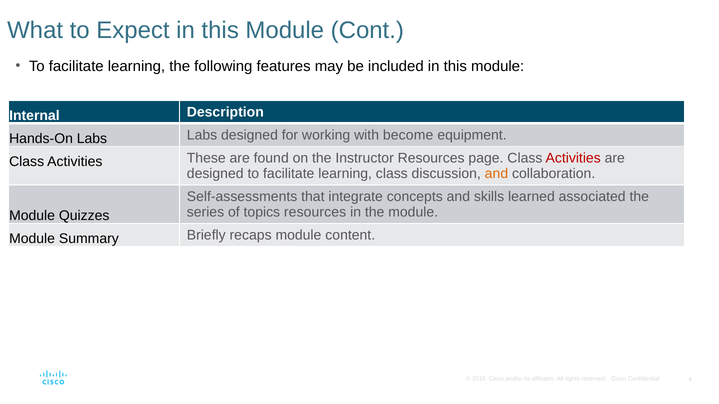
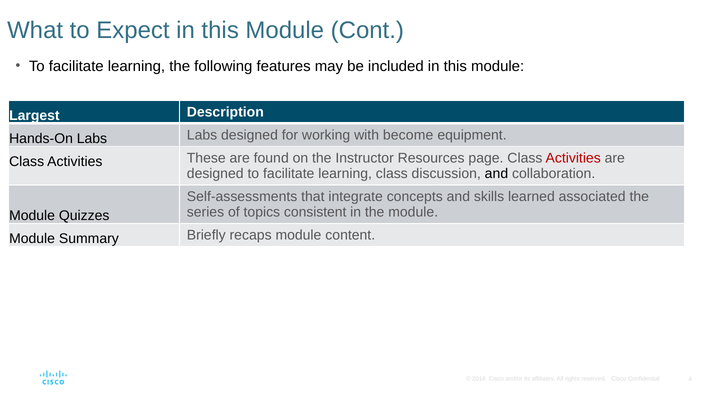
Internal: Internal -> Largest
and at (496, 174) colour: orange -> black
topics resources: resources -> consistent
